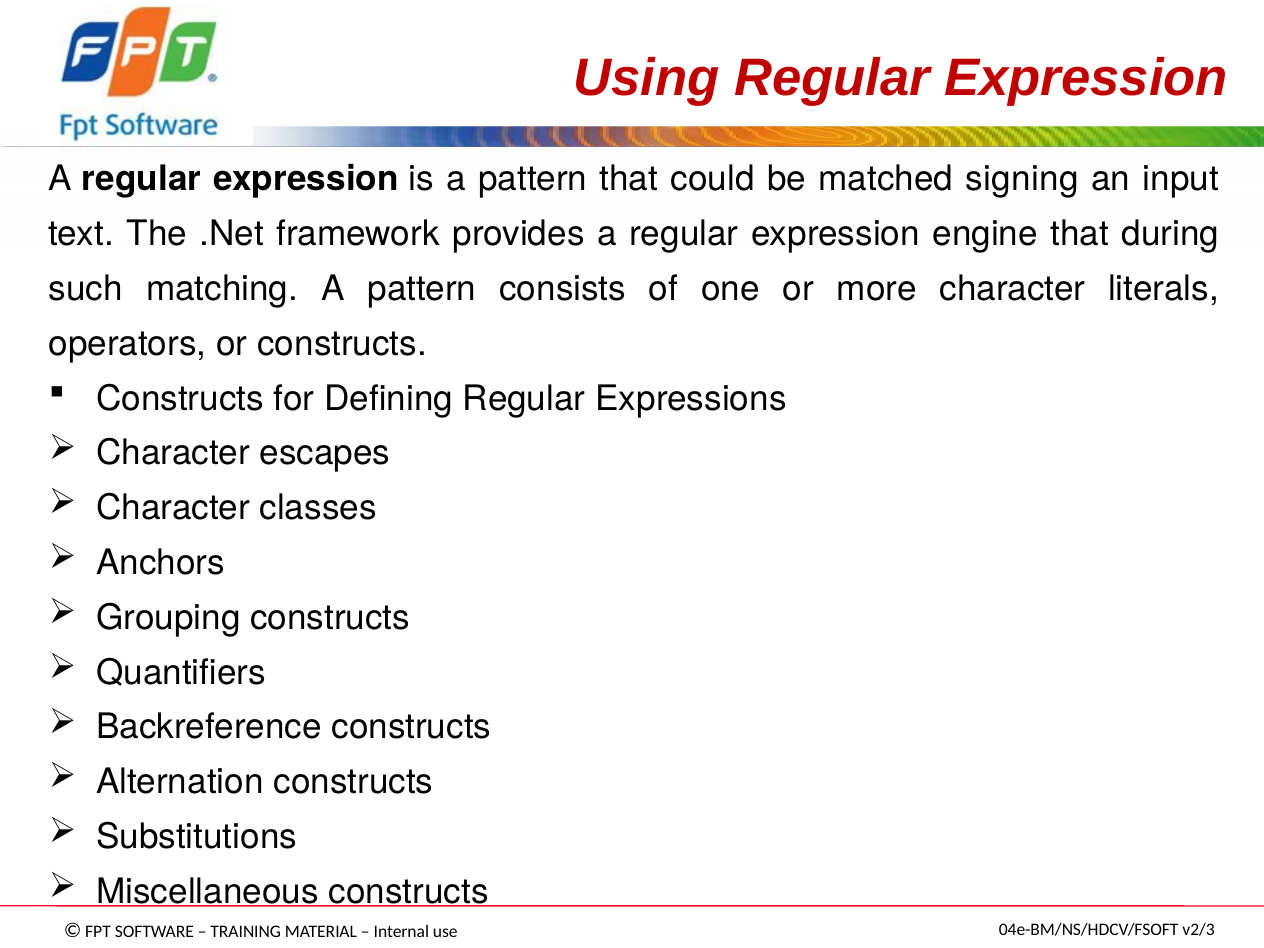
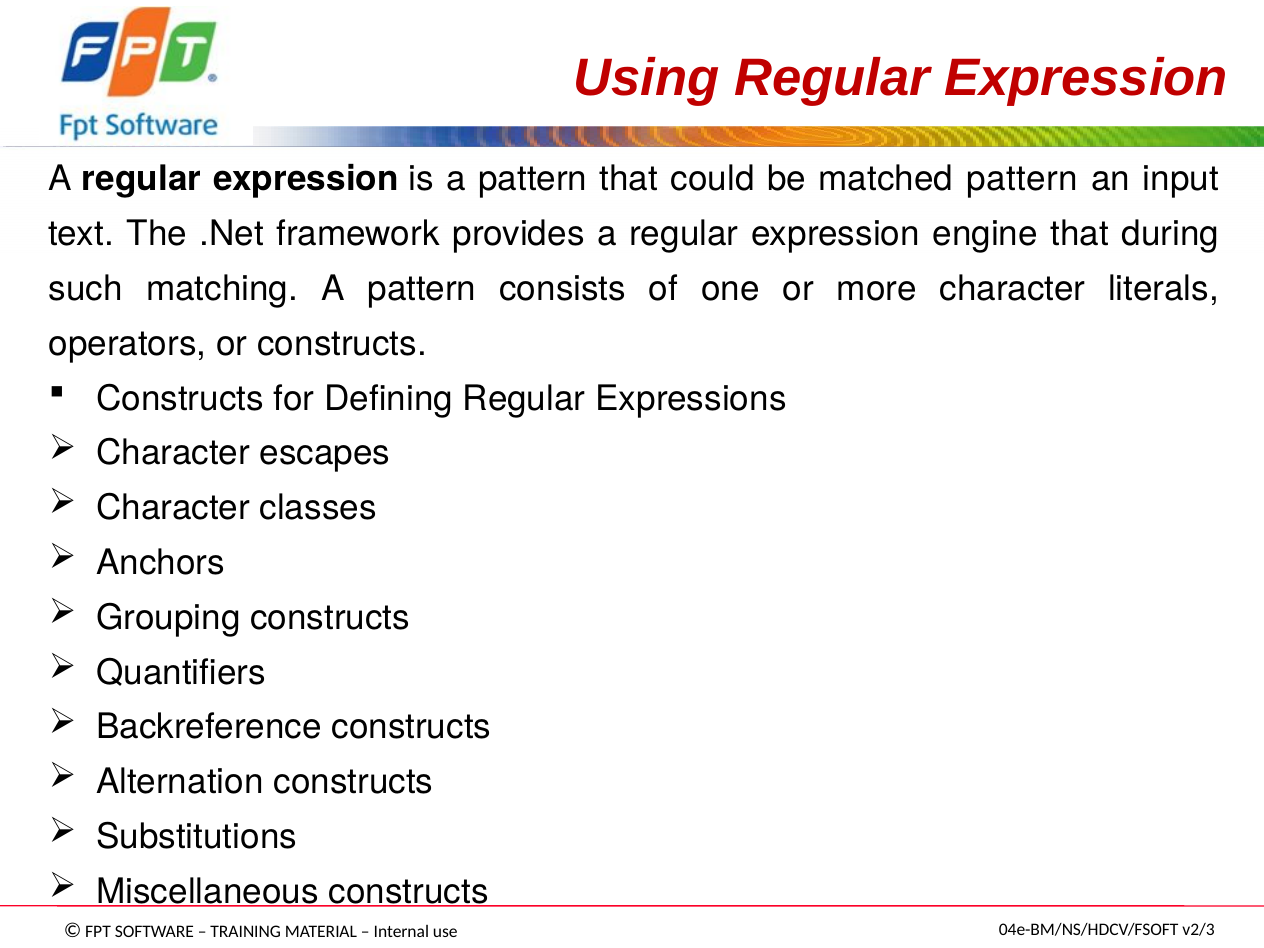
matched signing: signing -> pattern
